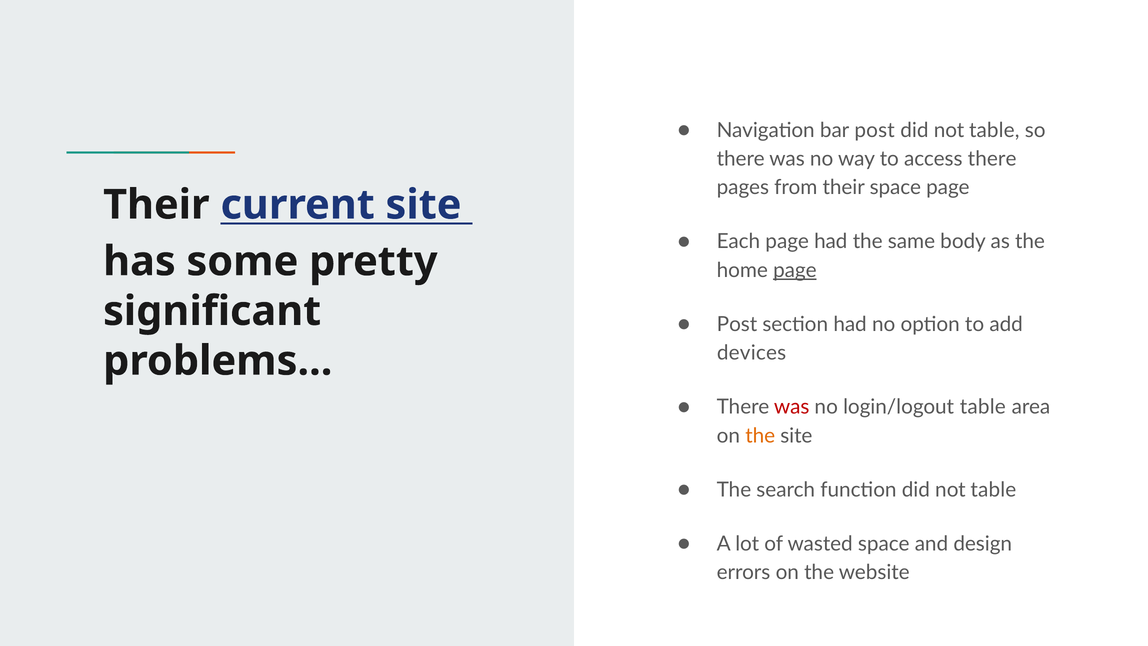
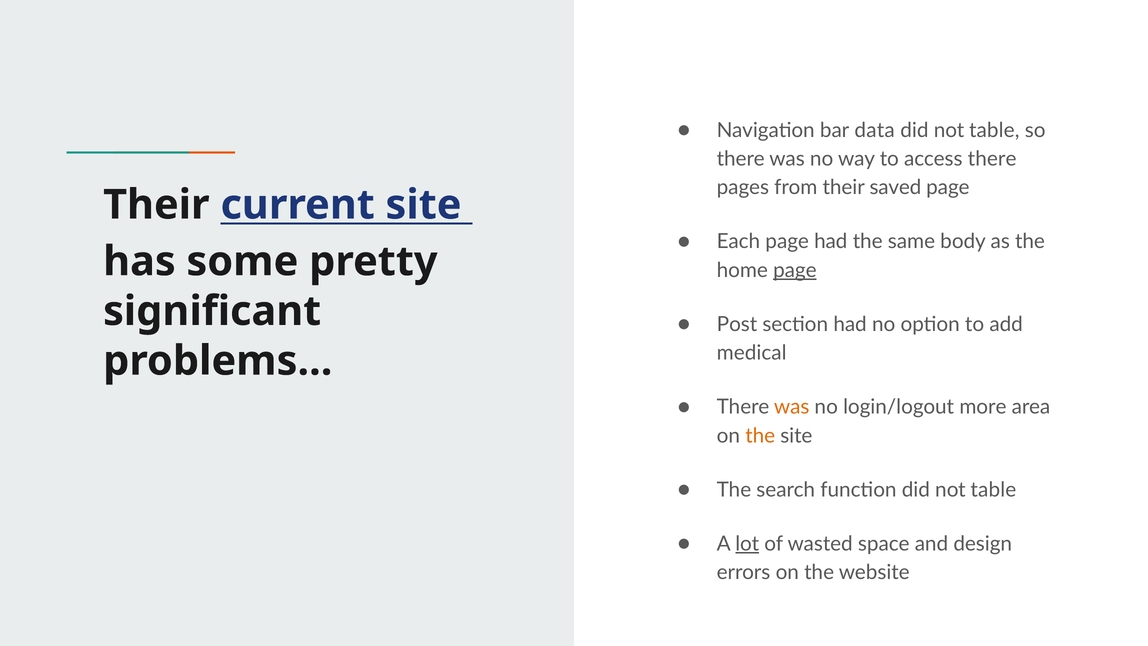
bar post: post -> data
their space: space -> saved
devices: devices -> medical
was at (792, 407) colour: red -> orange
login/logout table: table -> more
lot underline: none -> present
